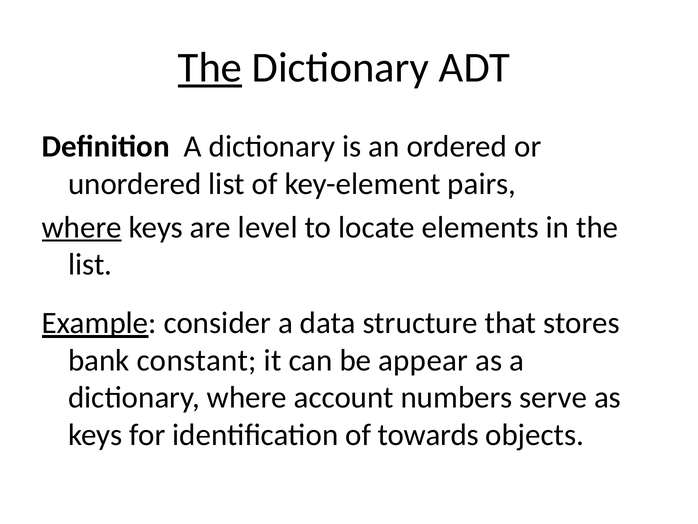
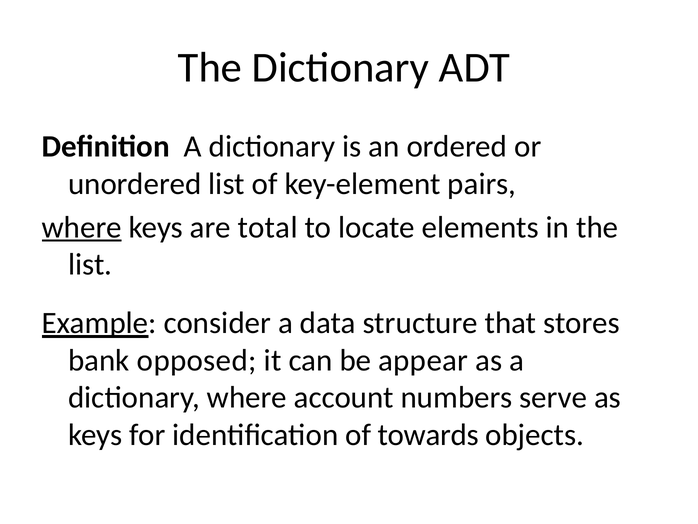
The at (210, 68) underline: present -> none
level: level -> total
constant: constant -> opposed
